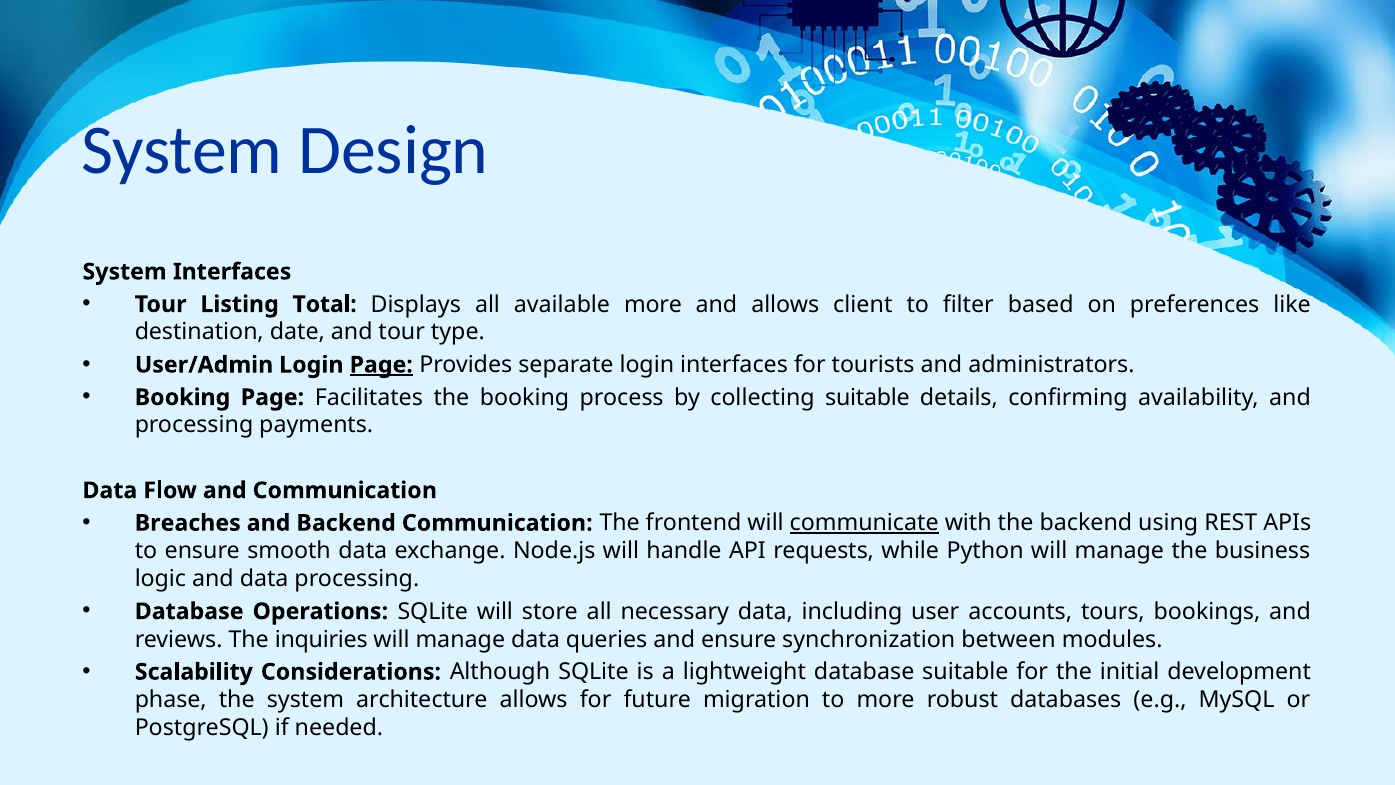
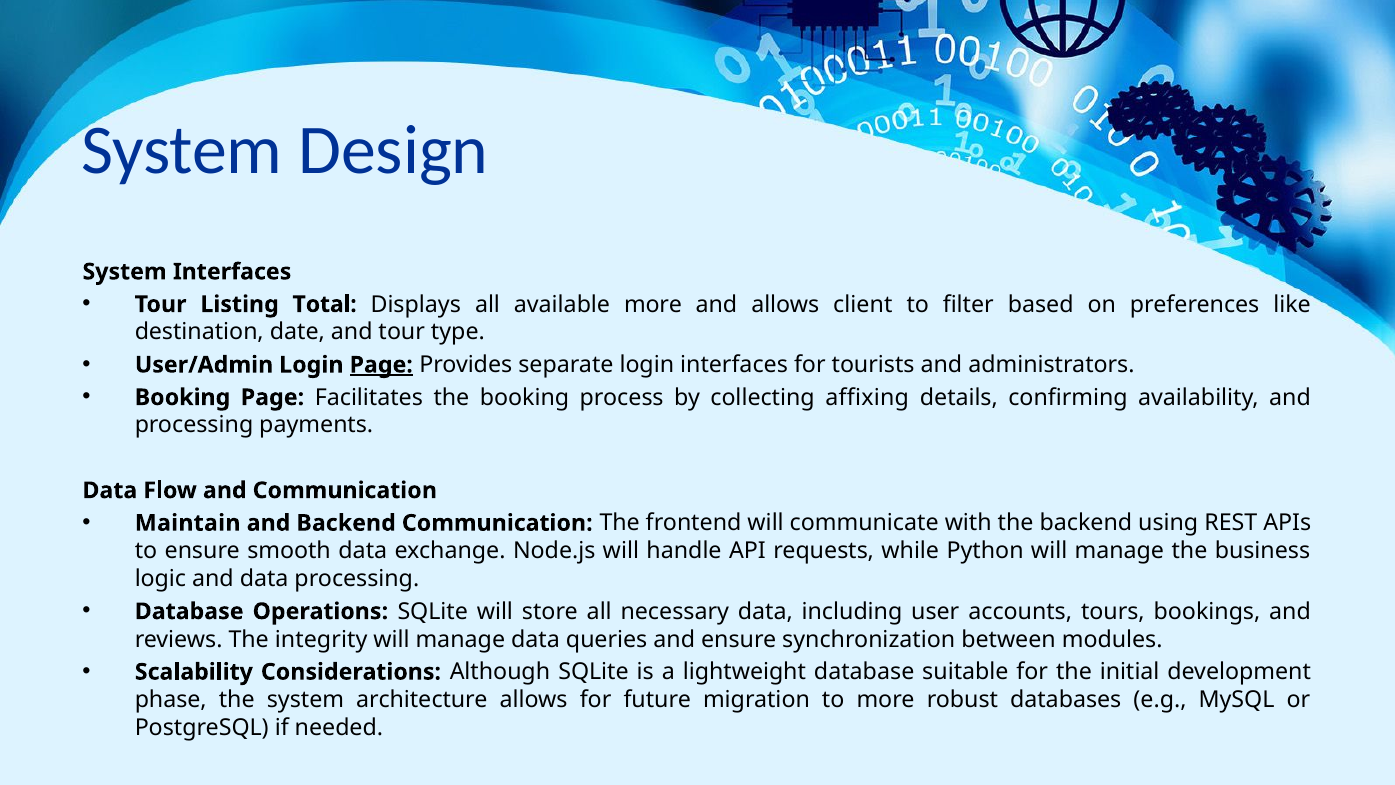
collecting suitable: suitable -> affixing
Breaches: Breaches -> Maintain
communicate underline: present -> none
inquiries: inquiries -> integrity
